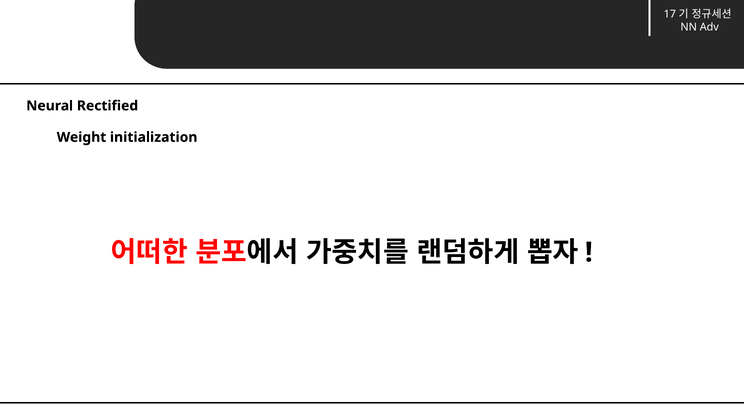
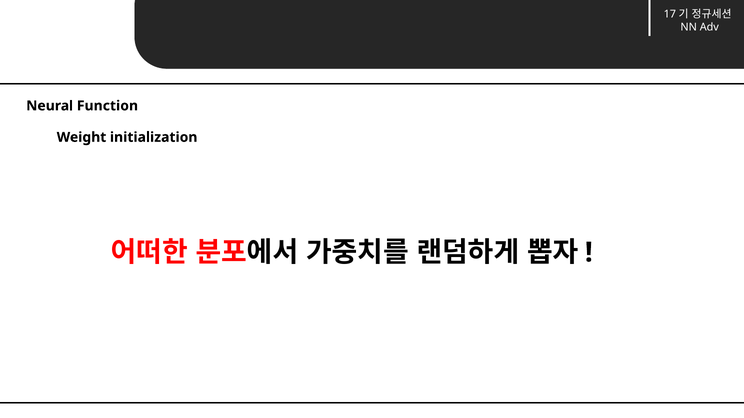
Rectified: Rectified -> Function
